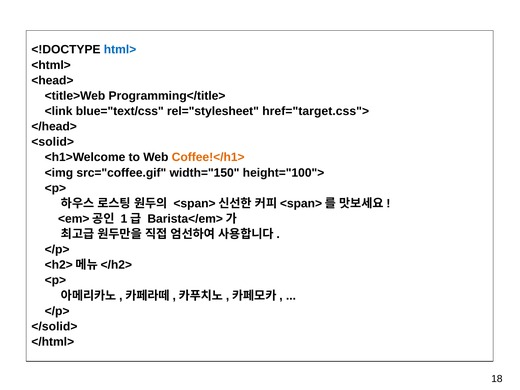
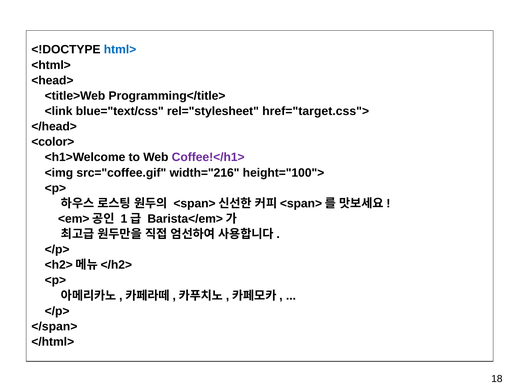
<solid>: <solid> -> <color>
Coffee!</h1> colour: orange -> purple
width="150: width="150 -> width="216
</solid>: </solid> -> </span>
